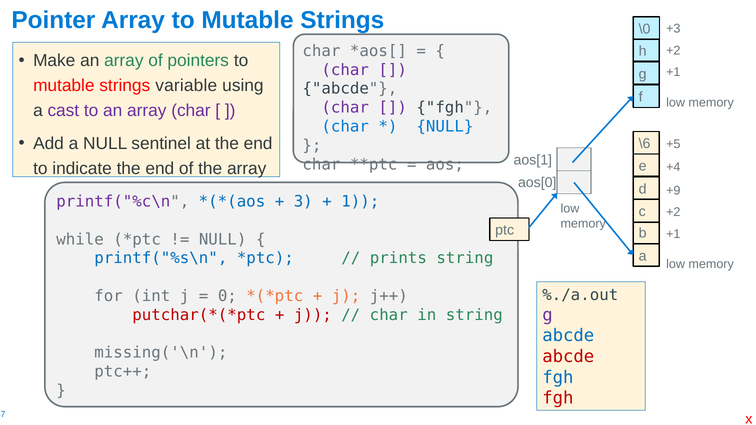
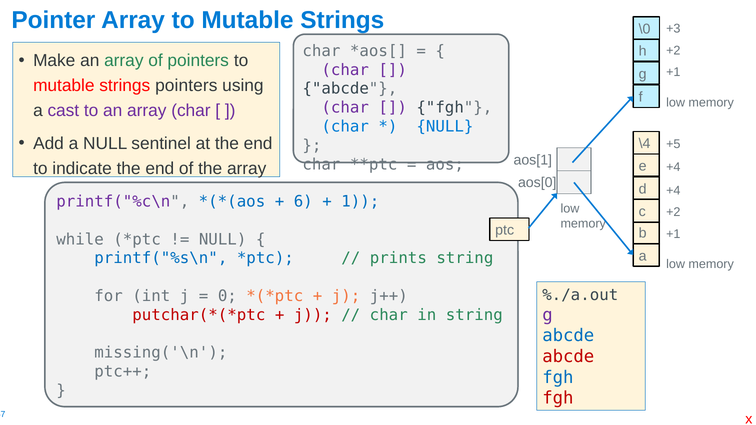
strings variable: variable -> pointers
\6: \6 -> \4
+9 at (673, 191): +9 -> +4
3: 3 -> 6
